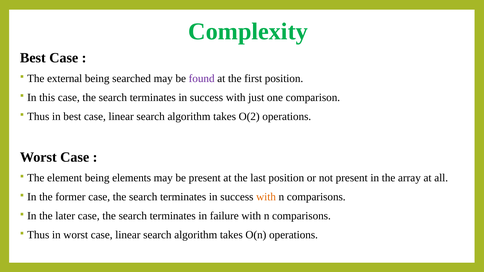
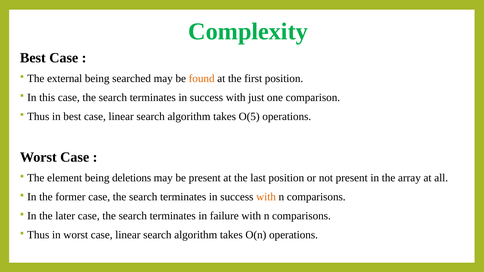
found colour: purple -> orange
O(2: O(2 -> O(5
elements: elements -> deletions
